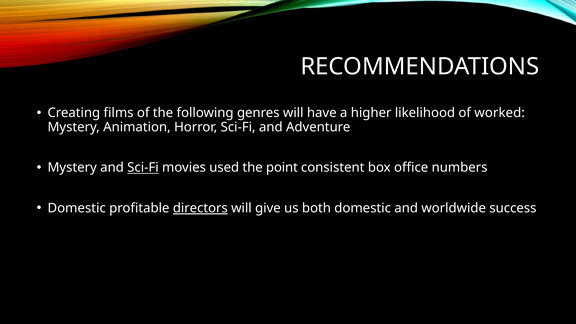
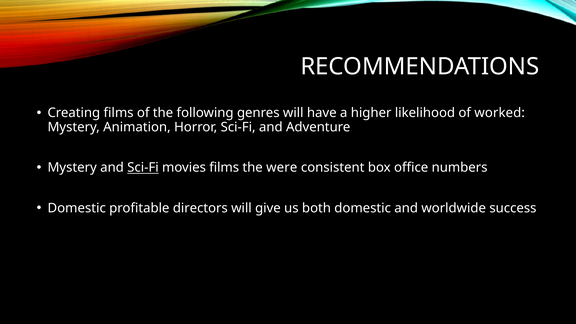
movies used: used -> films
point: point -> were
directors underline: present -> none
